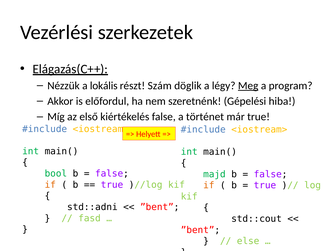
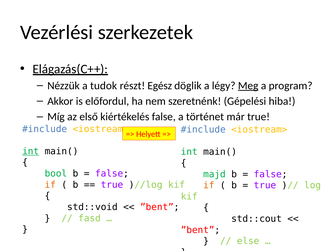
lokális: lokális -> tudok
Szám: Szám -> Egész
int at (31, 151) underline: none -> present
std::adni: std::adni -> std::void
